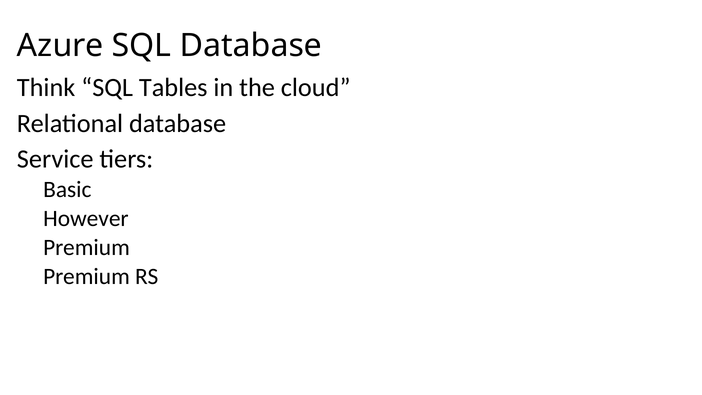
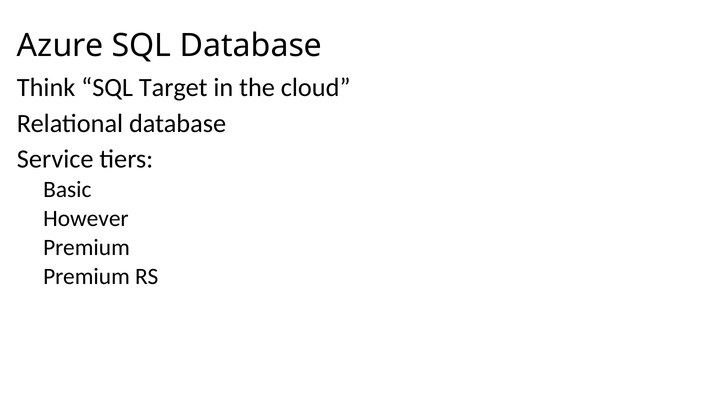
Tables: Tables -> Target
